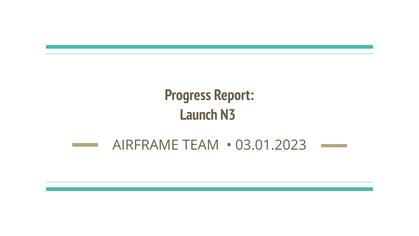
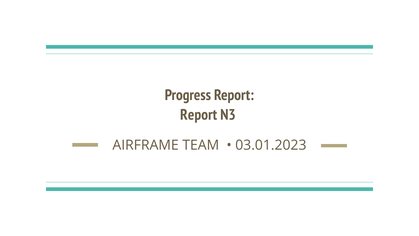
Launch at (199, 115): Launch -> Report
